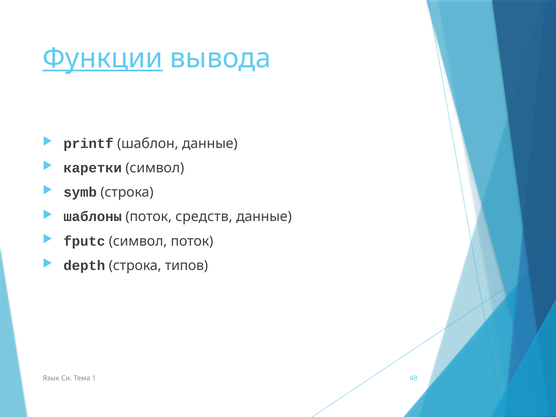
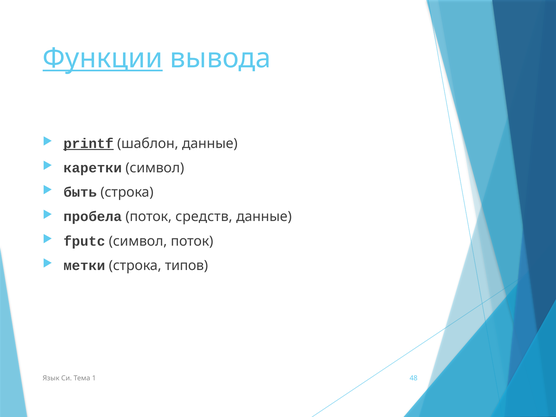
printf underline: none -> present
symb: symb -> быть
шаблоны: шаблоны -> пробела
depth: depth -> метки
